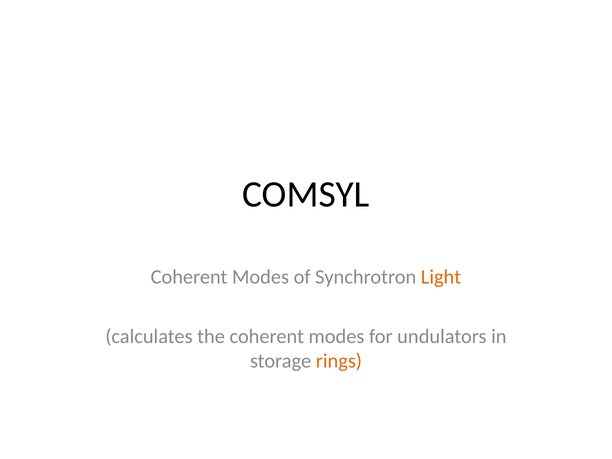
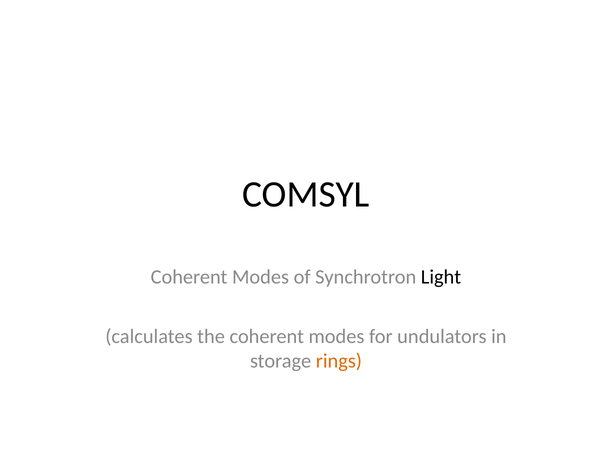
Light colour: orange -> black
